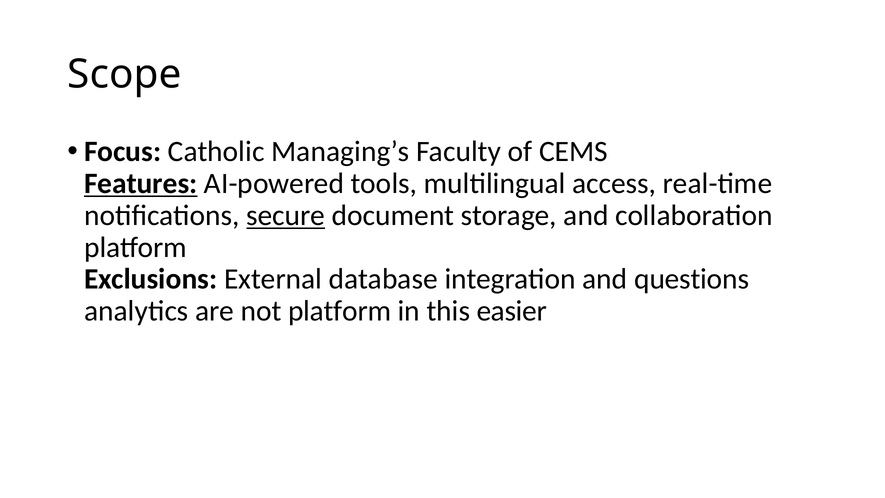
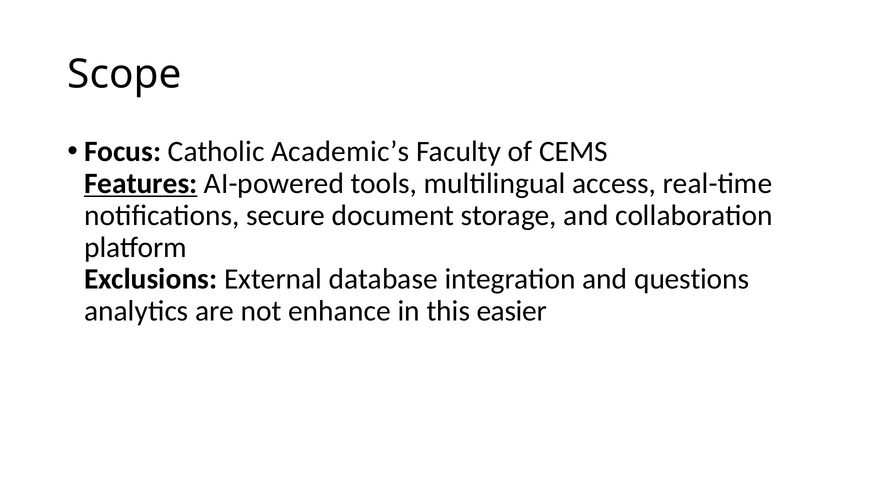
Managing’s: Managing’s -> Academic’s
secure underline: present -> none
not platform: platform -> enhance
